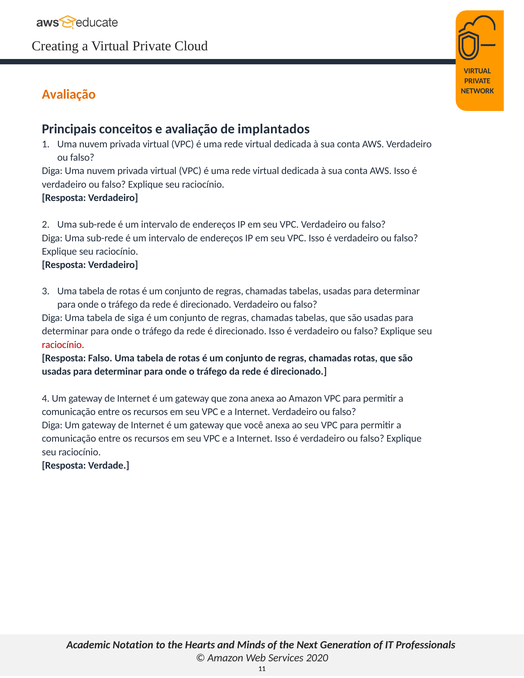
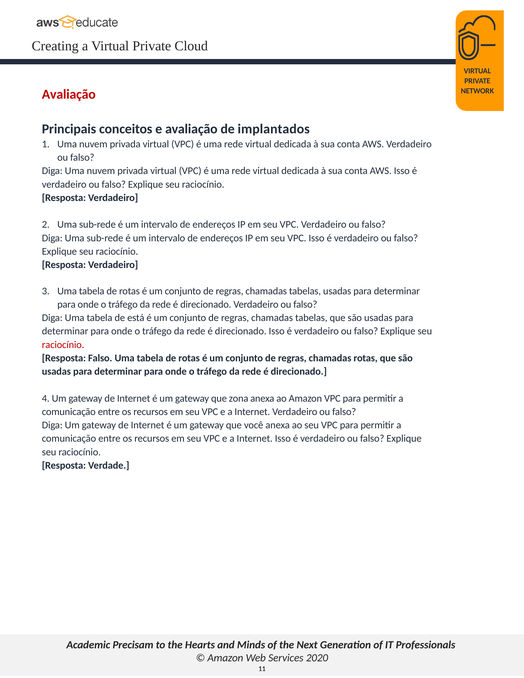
Avaliação at (69, 94) colour: orange -> red
siga: siga -> está
Notation: Notation -> Precisam
